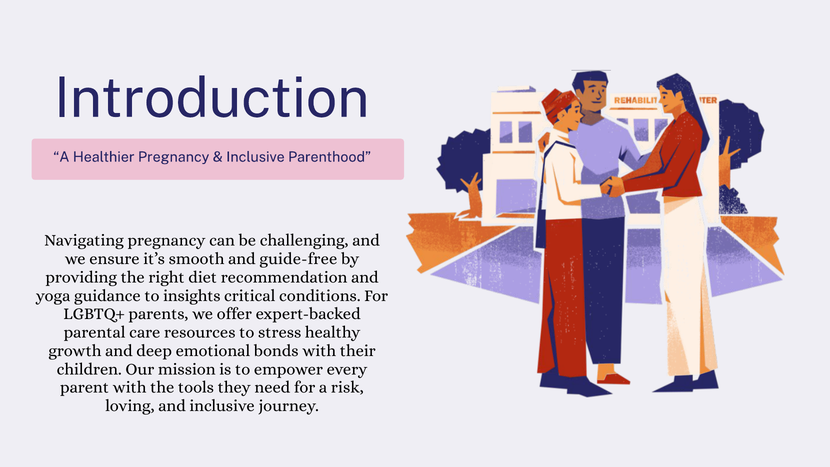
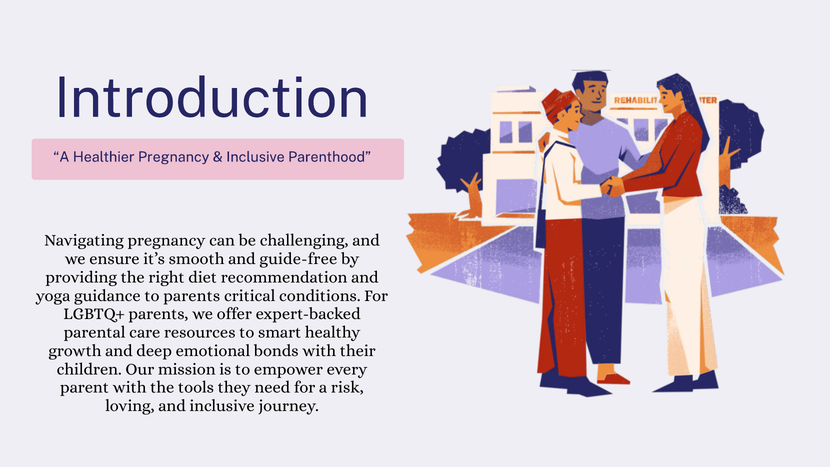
to insights: insights -> parents
stress: stress -> smart
